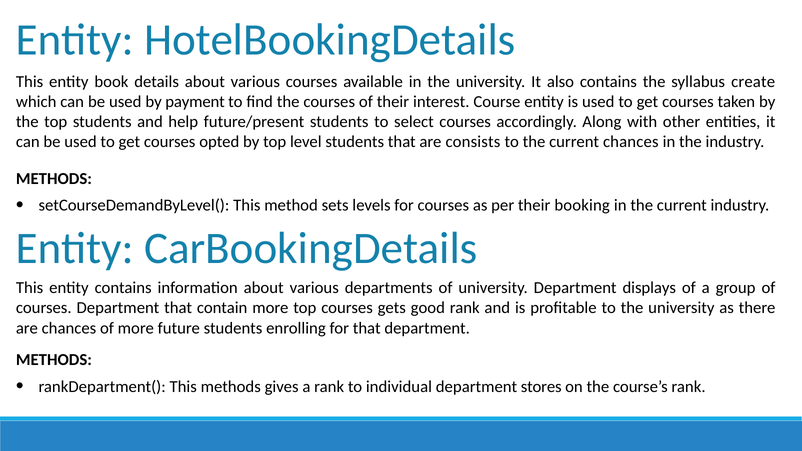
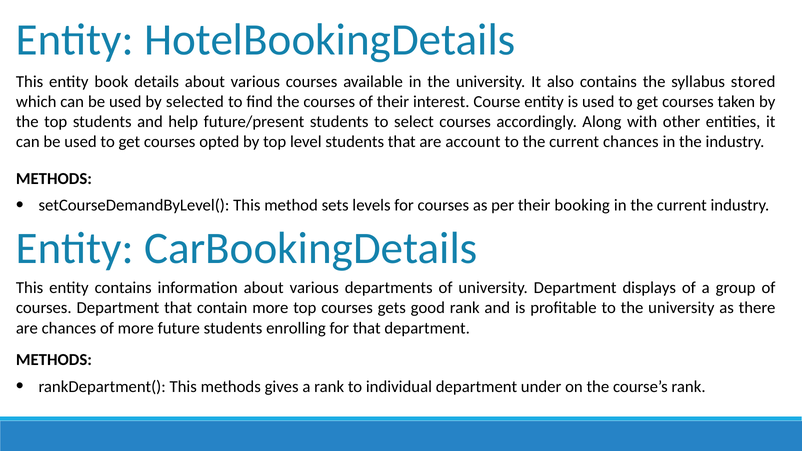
create: create -> stored
payment: payment -> selected
consists: consists -> account
stores: stores -> under
